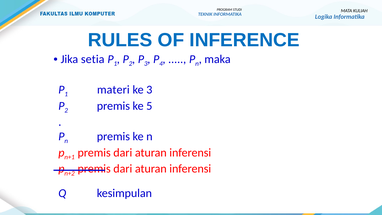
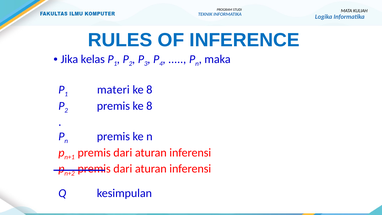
setia: setia -> kelas
3 at (149, 90): 3 -> 8
premis ke 5: 5 -> 8
